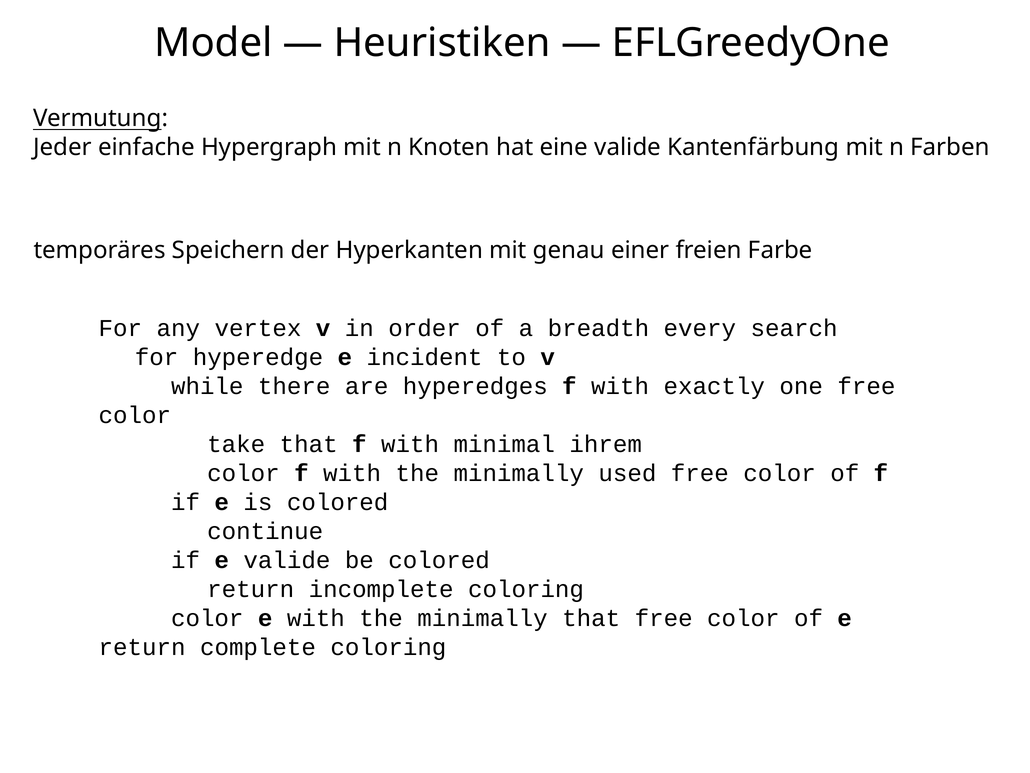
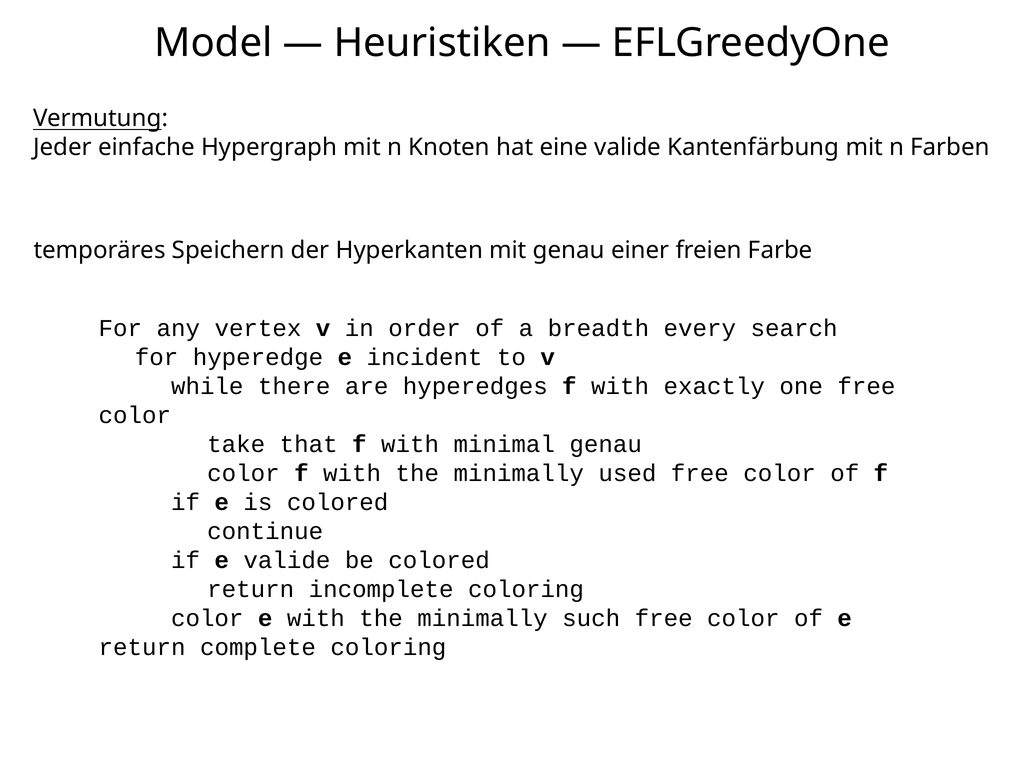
minimal ihrem: ihrem -> genau
minimally that: that -> such
